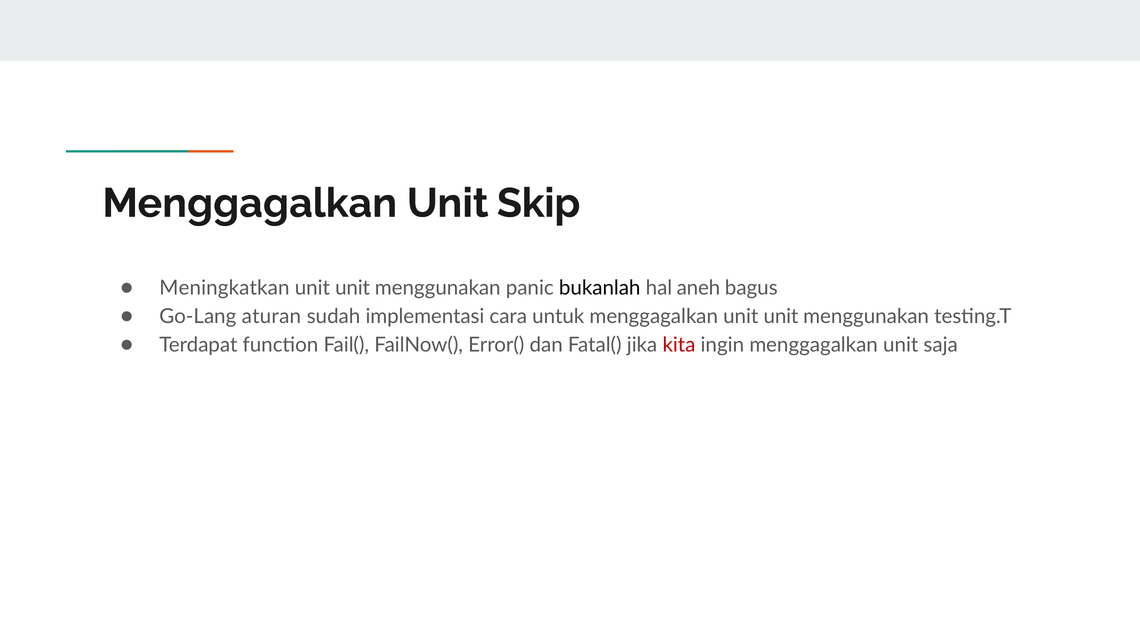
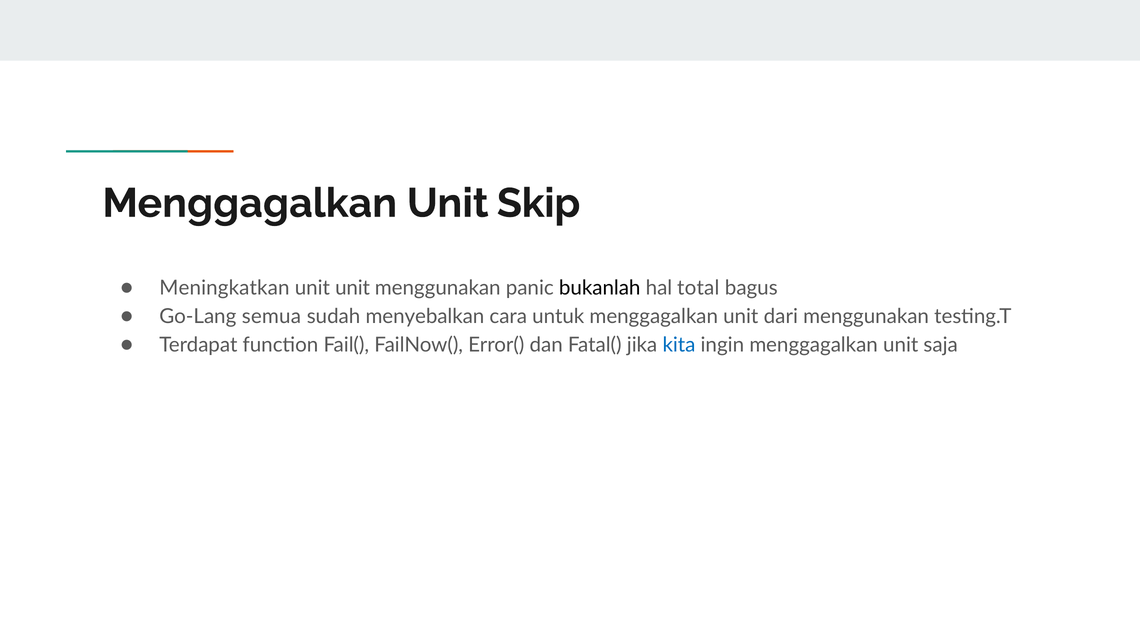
aneh: aneh -> total
aturan: aturan -> semua
implementasi: implementasi -> menyebalkan
menggagalkan unit unit: unit -> dari
kita colour: red -> blue
